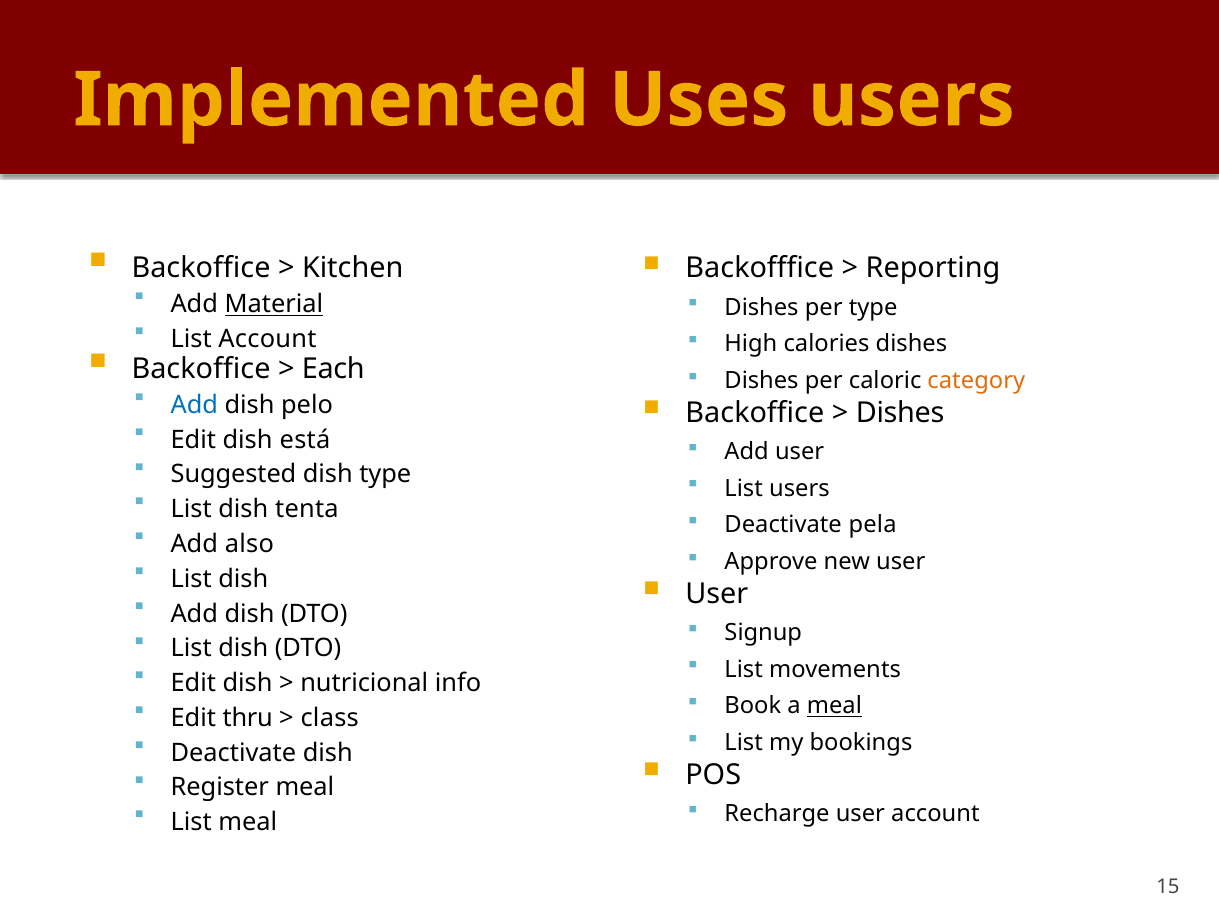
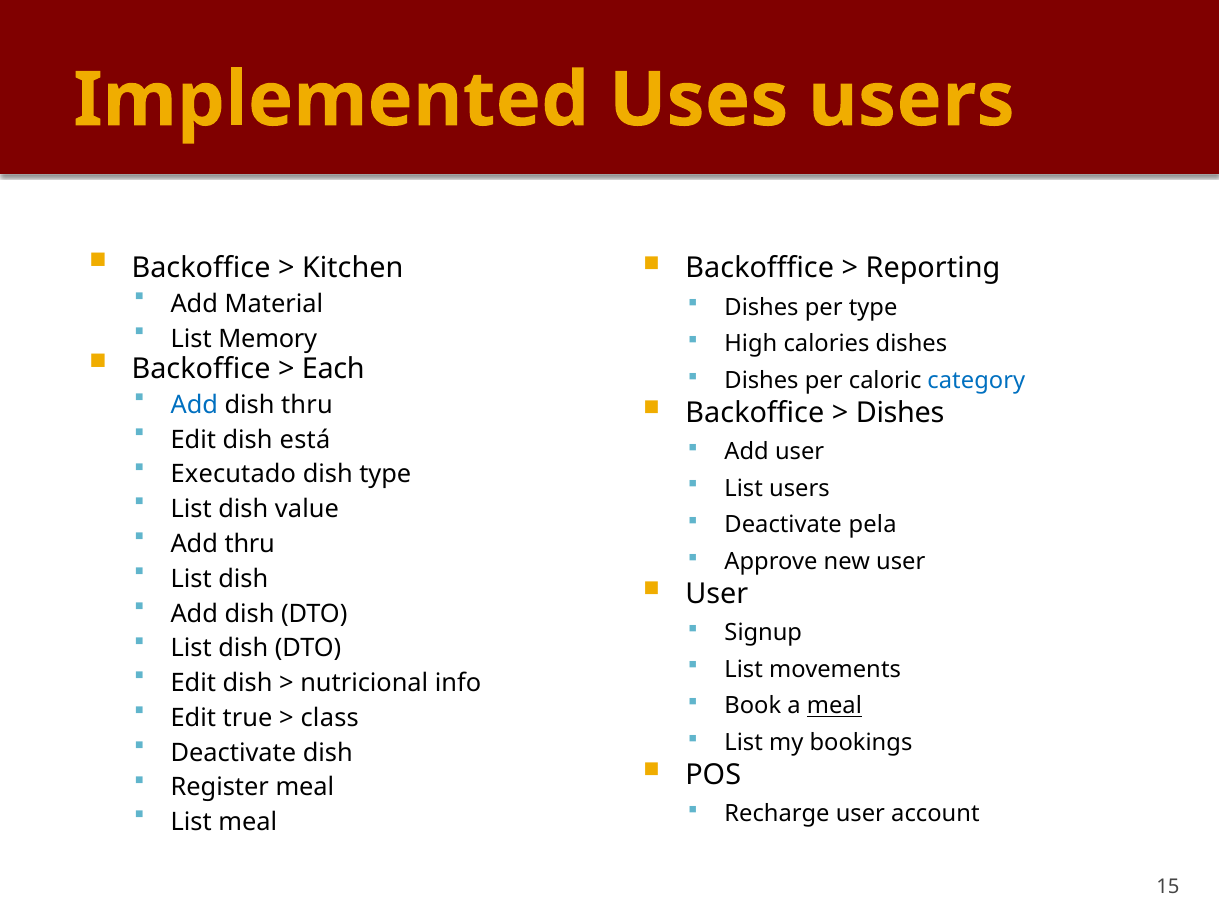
Material underline: present -> none
List Account: Account -> Memory
category colour: orange -> blue
dish pelo: pelo -> thru
Suggested: Suggested -> Executado
tenta: tenta -> value
Add also: also -> thru
thru: thru -> true
